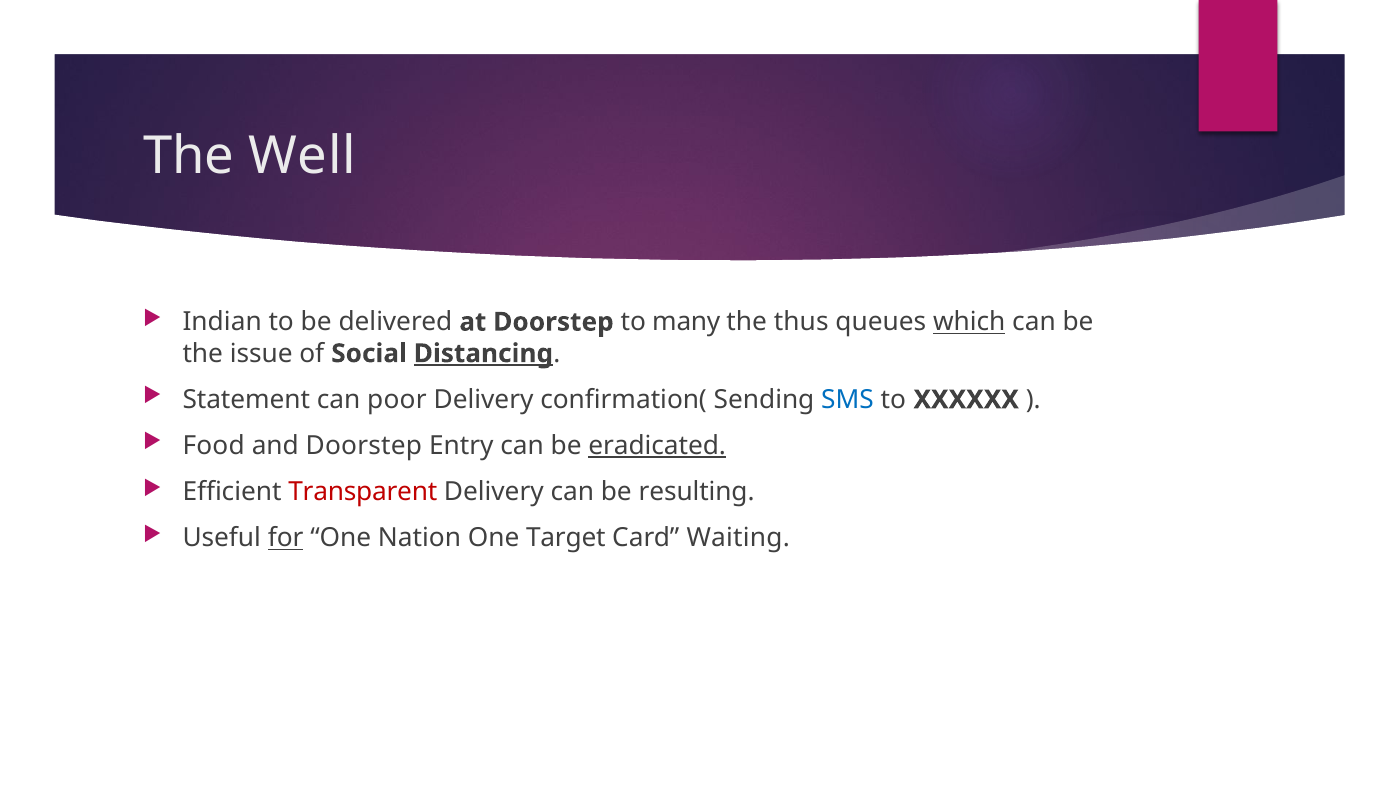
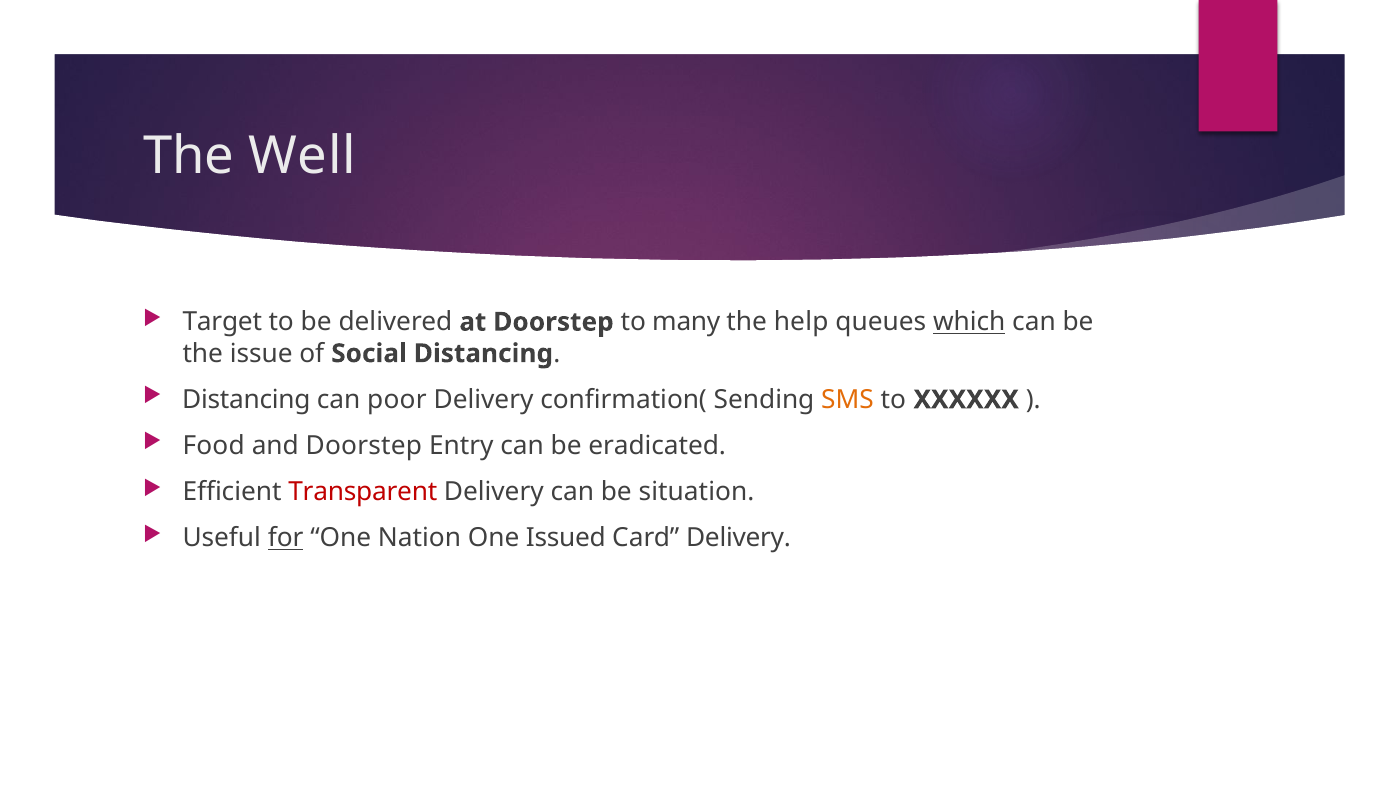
Indian: Indian -> Target
thus: thus -> help
Distancing at (483, 353) underline: present -> none
Statement at (246, 399): Statement -> Distancing
SMS colour: blue -> orange
eradicated underline: present -> none
resulting: resulting -> situation
Target: Target -> Issued
Card Waiting: Waiting -> Delivery
